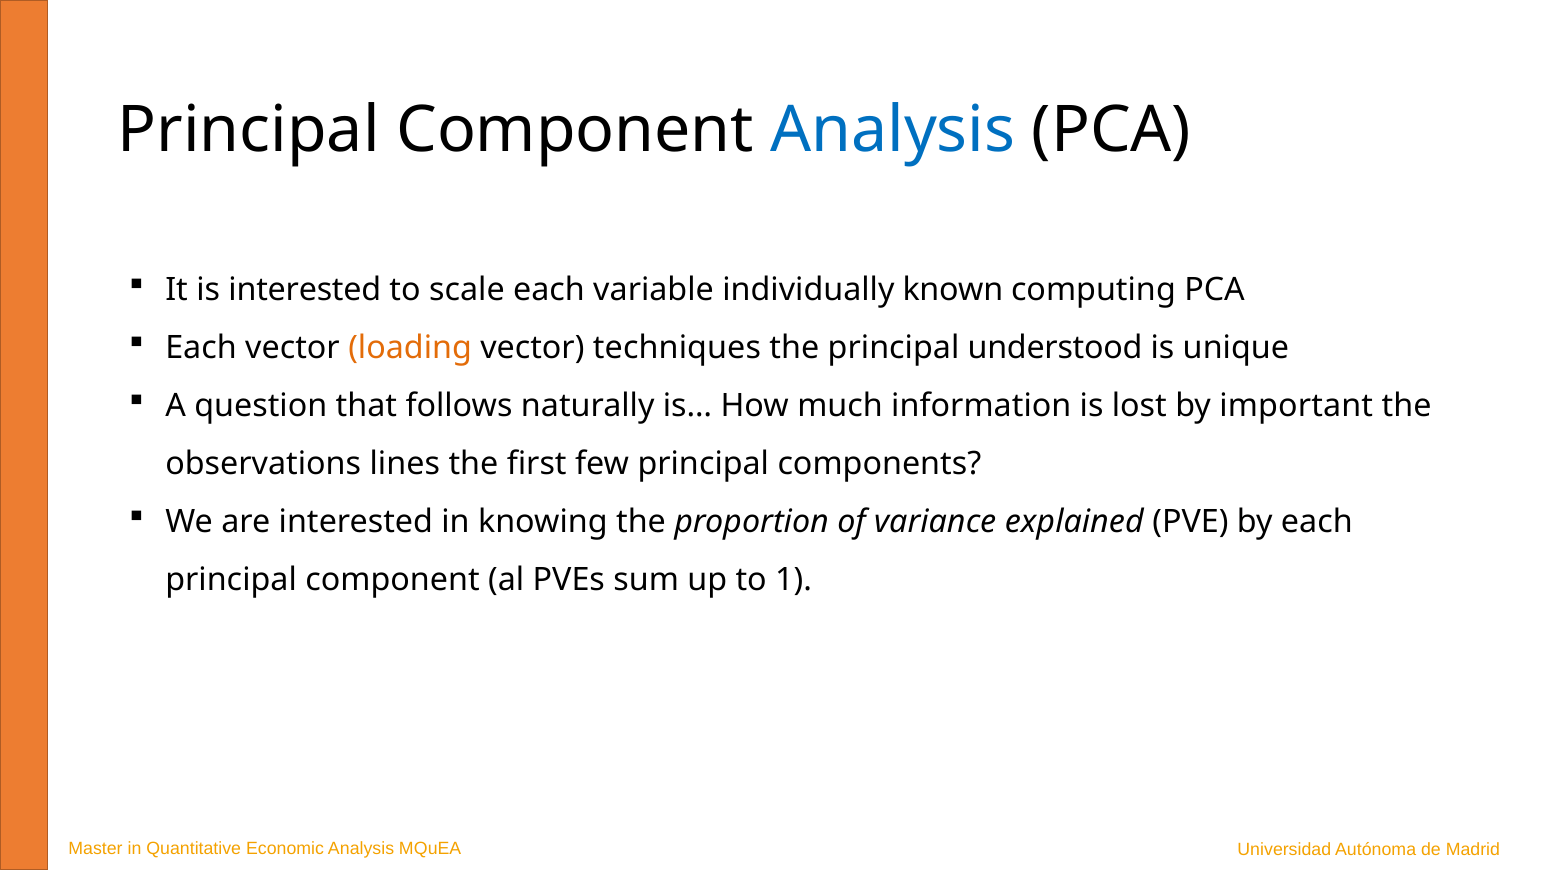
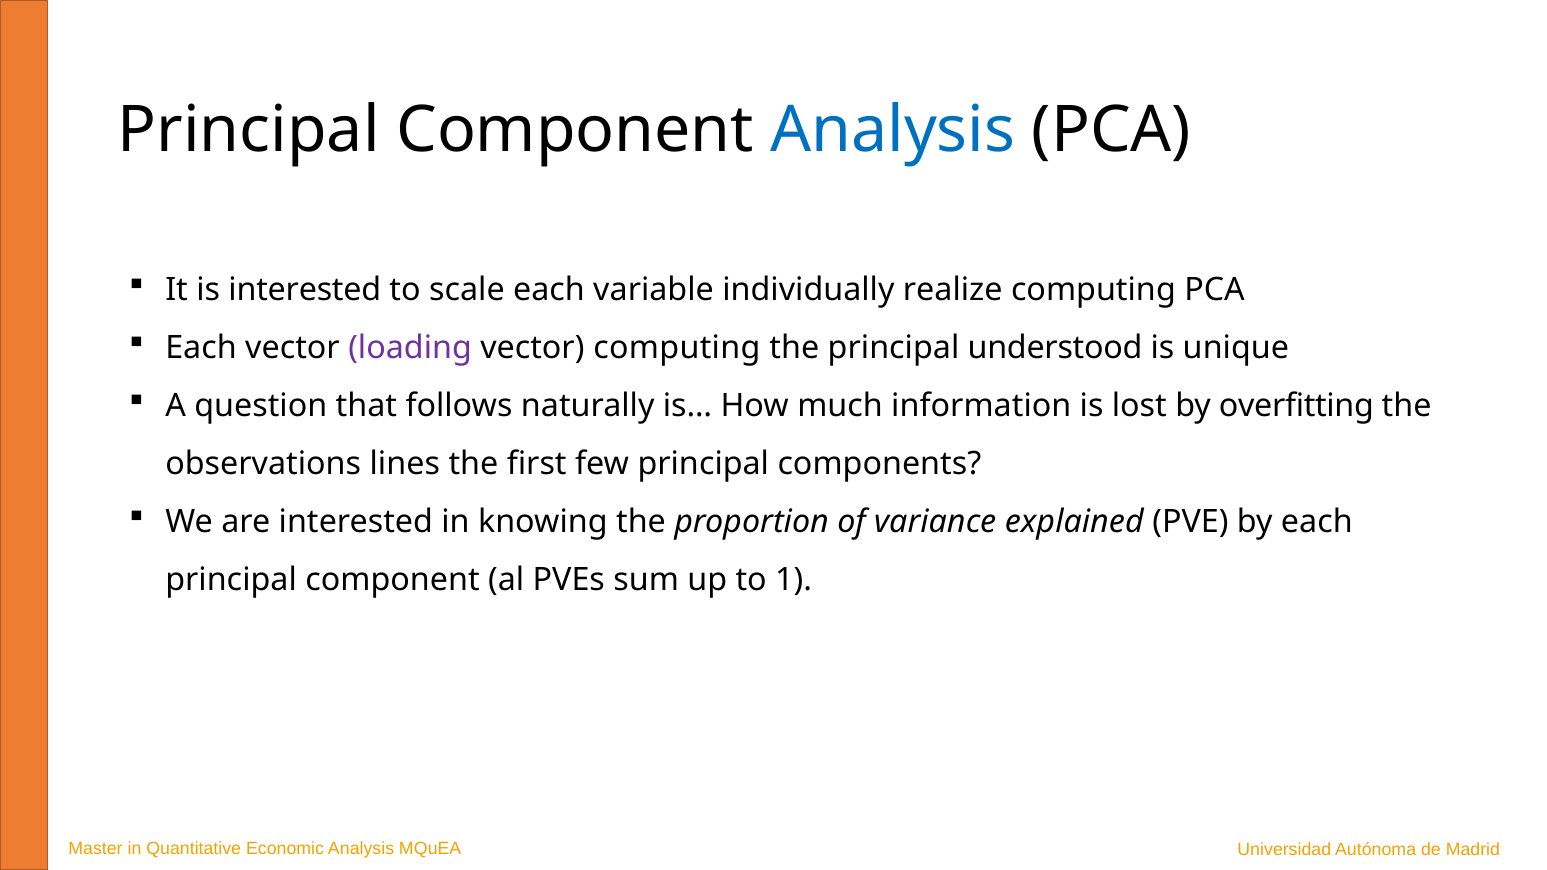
known: known -> realize
loading colour: orange -> purple
vector techniques: techniques -> computing
important: important -> overfitting
